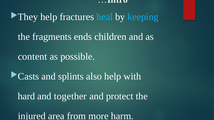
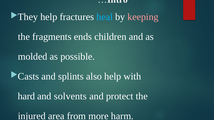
keeping colour: light blue -> pink
content: content -> molded
together: together -> solvents
